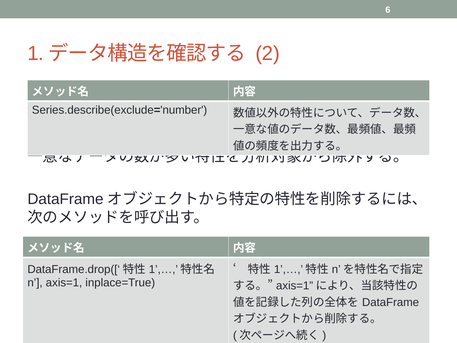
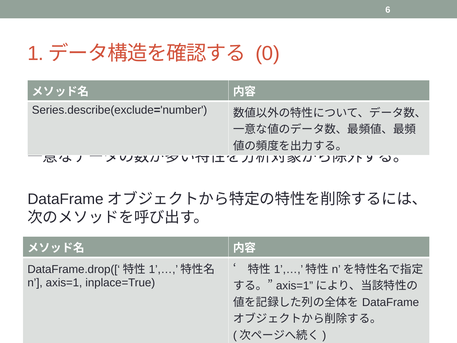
2: 2 -> 0
